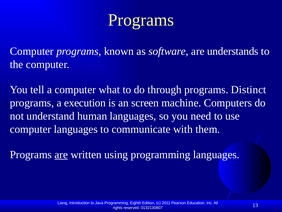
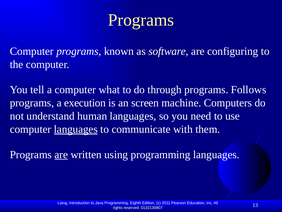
understands: understands -> configuring
Distinct: Distinct -> Follows
languages at (76, 129) underline: none -> present
